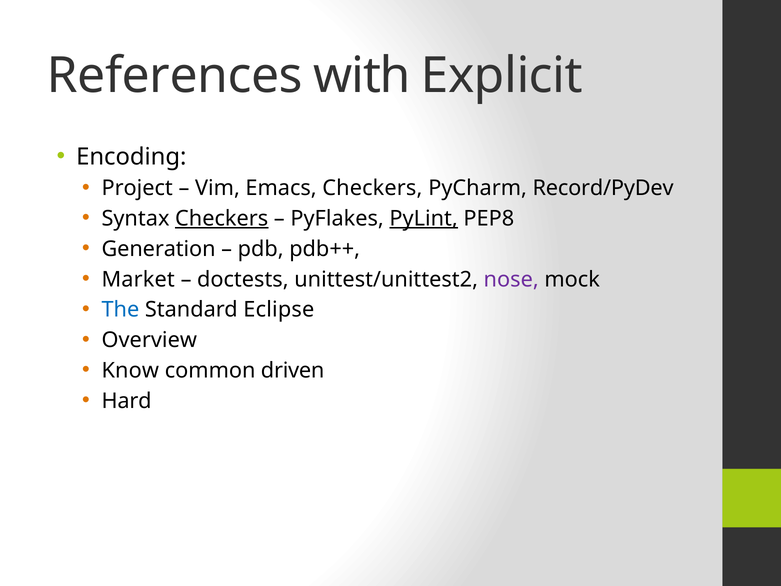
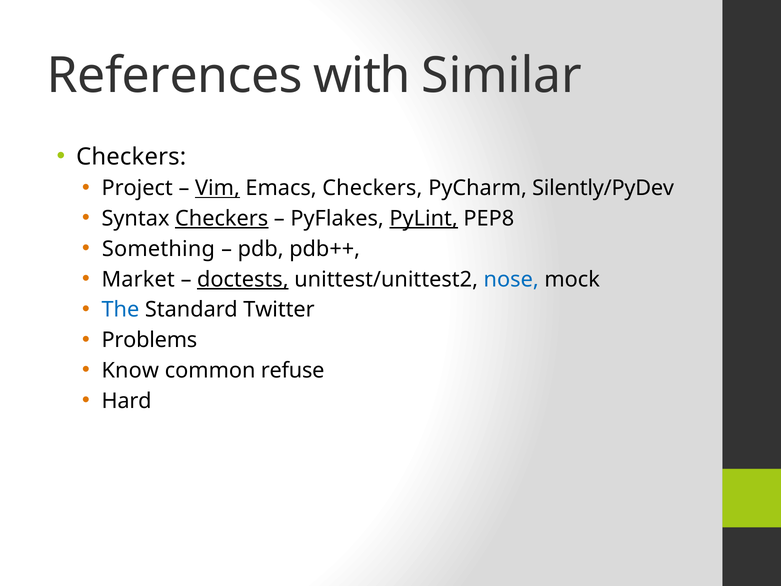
Explicit: Explicit -> Similar
Encoding at (131, 157): Encoding -> Checkers
Vim underline: none -> present
Record/PyDev: Record/PyDev -> Silently/PyDev
Generation: Generation -> Something
doctests underline: none -> present
nose colour: purple -> blue
Eclipse: Eclipse -> Twitter
Overview: Overview -> Problems
driven: driven -> refuse
